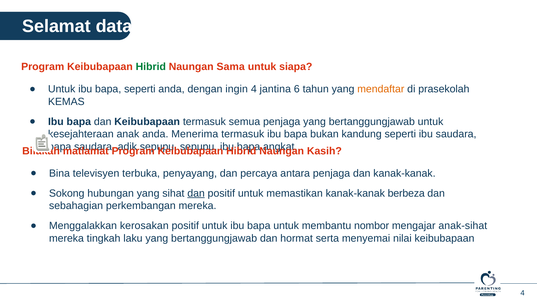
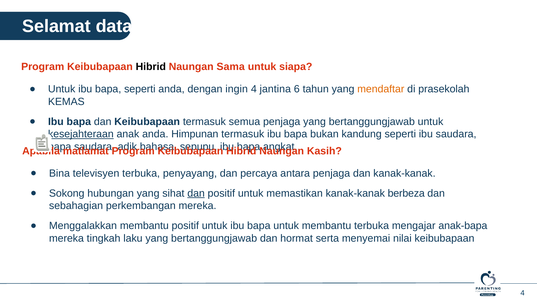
Hibrid at (151, 67) colour: green -> black
kesejahteraan underline: none -> present
Menerima: Menerima -> Himpunan
sepupu at (158, 147): sepupu -> bahasa
Bilakah: Bilakah -> Apabila
Menggalakkan kerosakan: kerosakan -> membantu
membantu nombor: nombor -> terbuka
anak-sihat: anak-sihat -> anak-bapa
